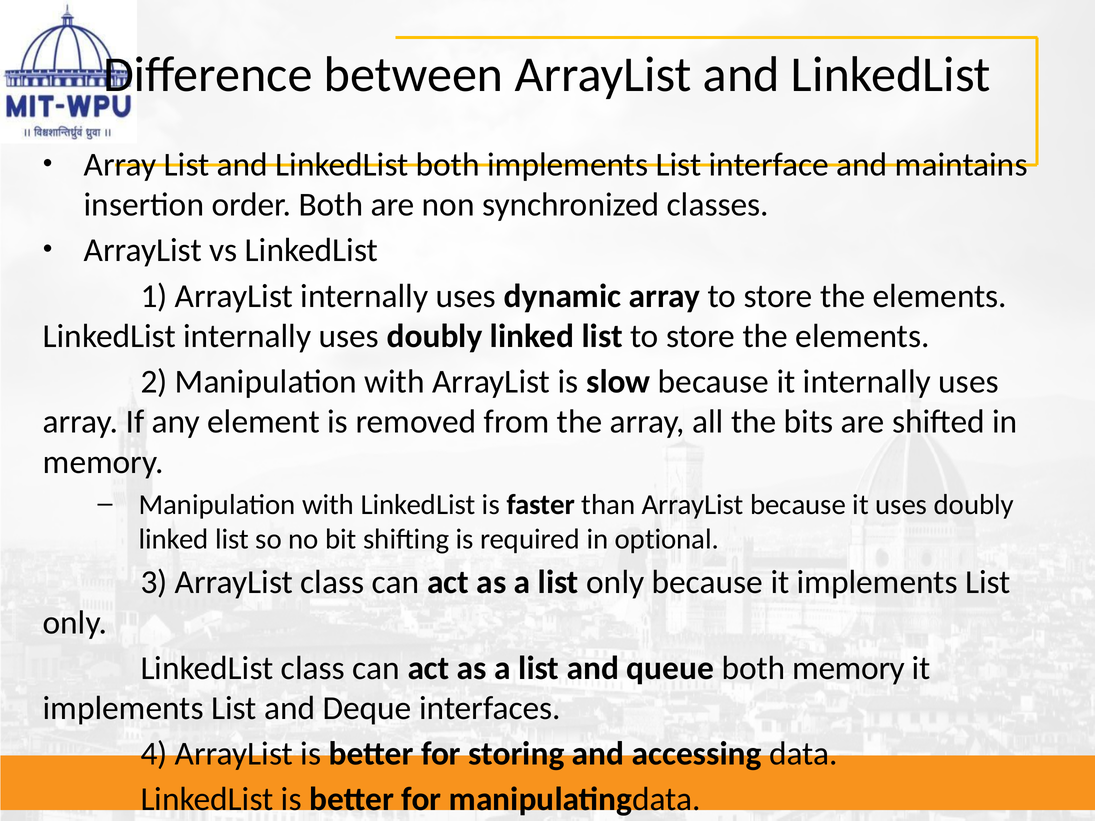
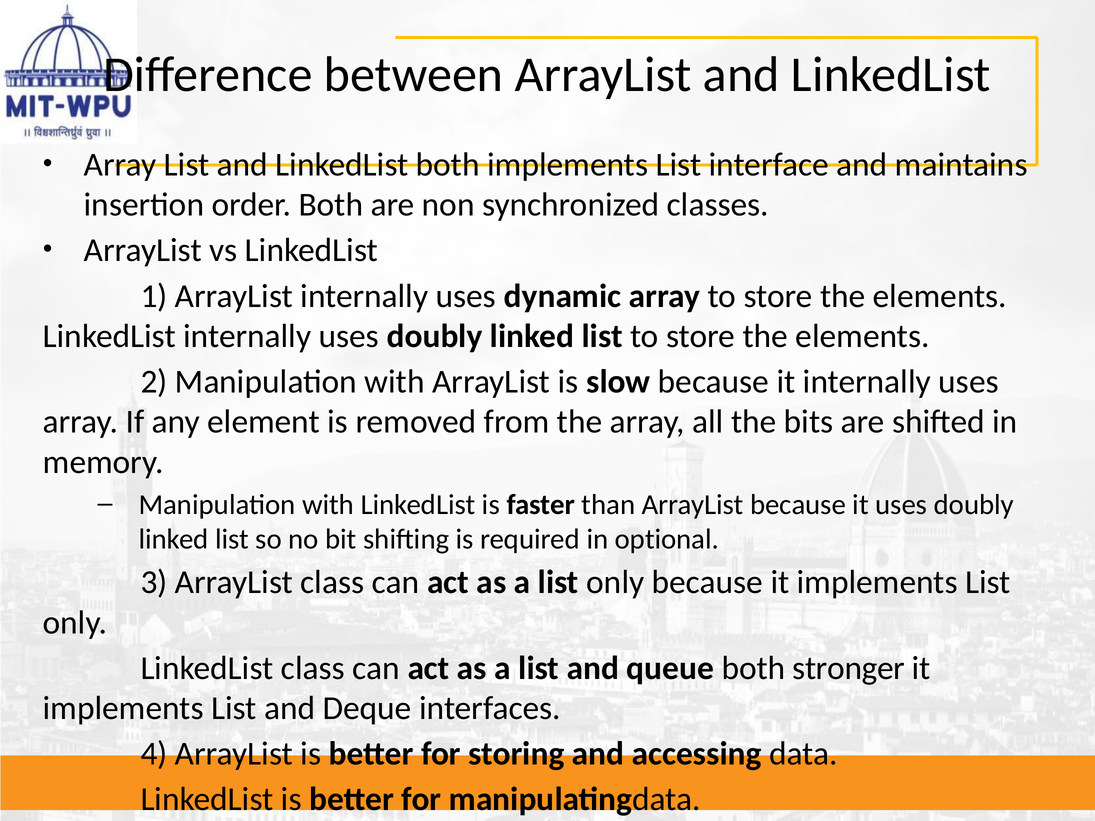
both memory: memory -> stronger
